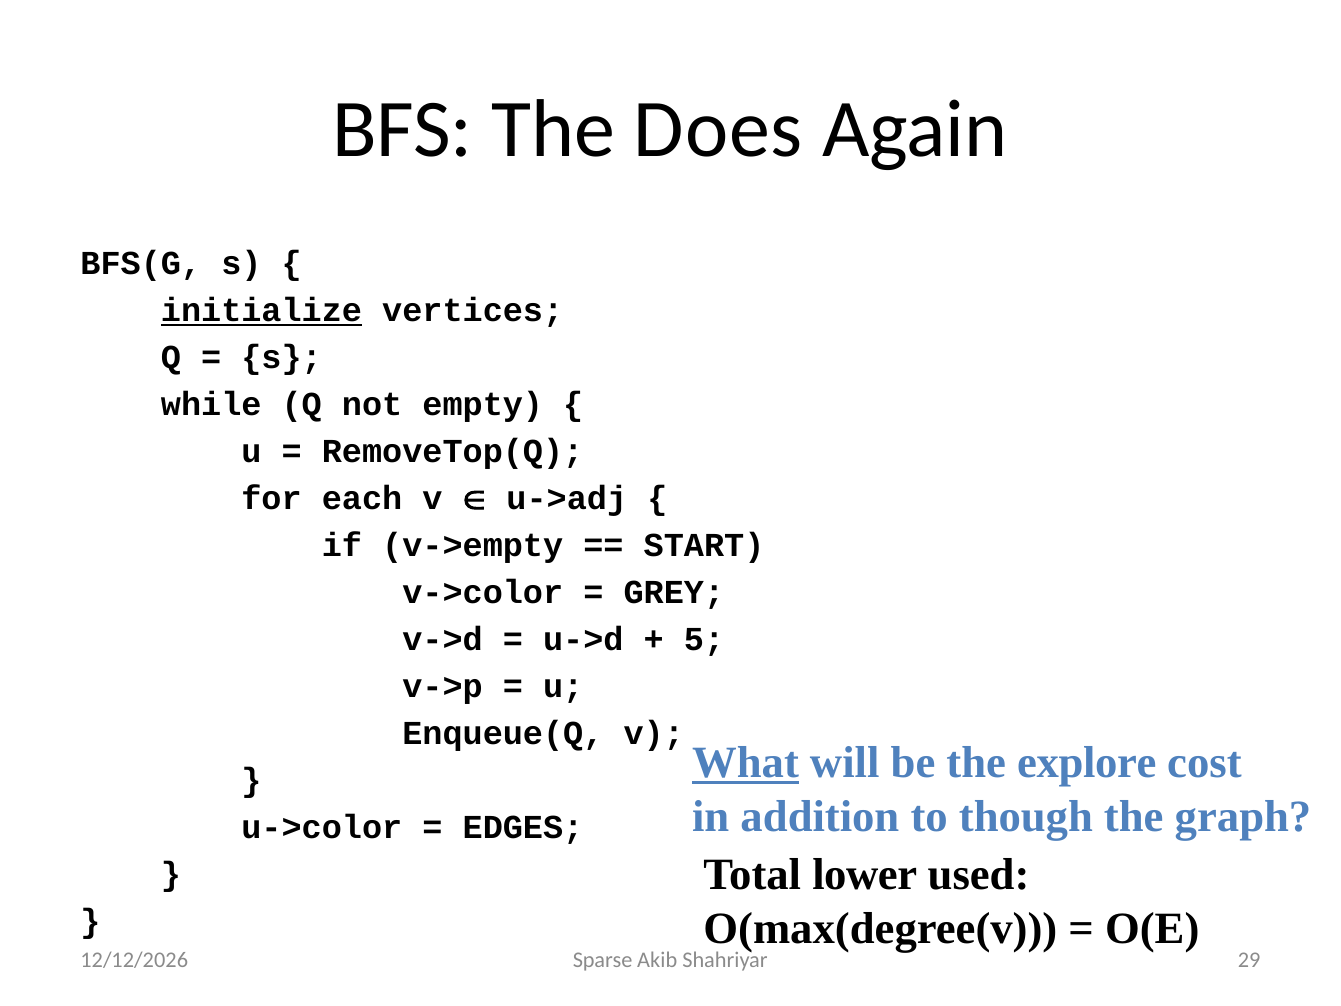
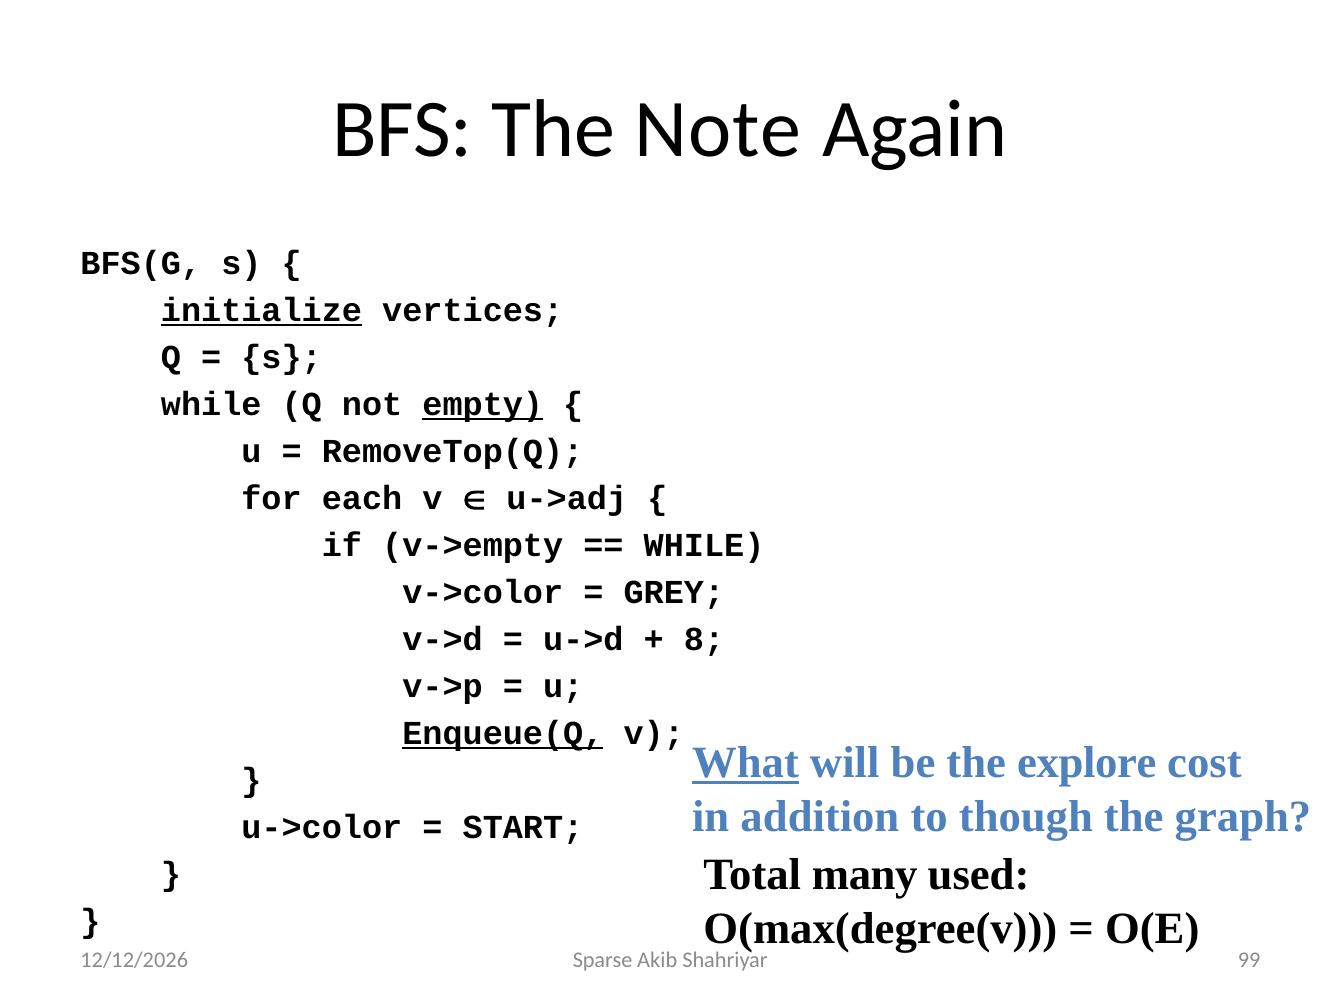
Does: Does -> Note
empty underline: none -> present
START at (704, 545): START -> WHILE
5: 5 -> 8
Enqueue(Q underline: none -> present
EDGES: EDGES -> START
lower: lower -> many
29: 29 -> 99
